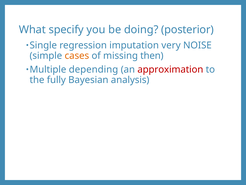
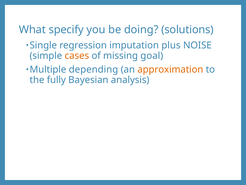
posterior: posterior -> solutions
very: very -> plus
then: then -> goal
approximation colour: red -> orange
